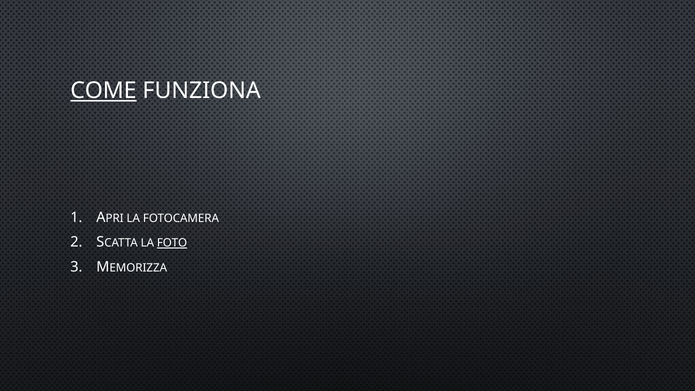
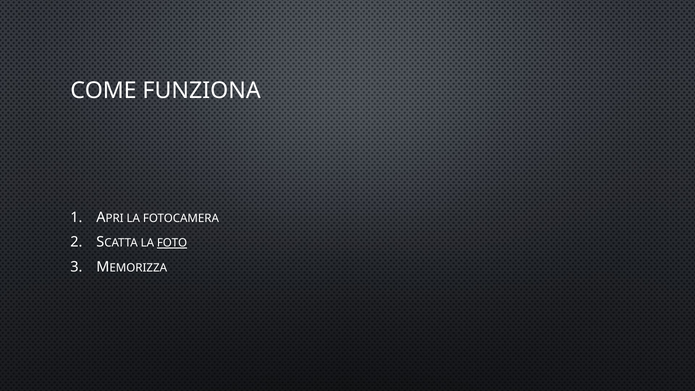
COME underline: present -> none
